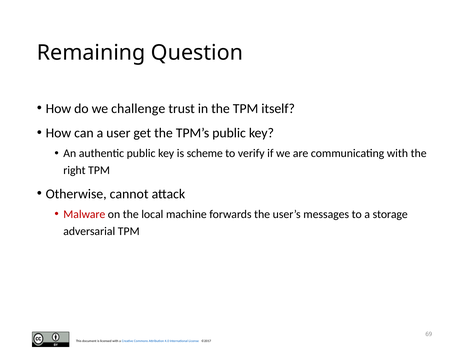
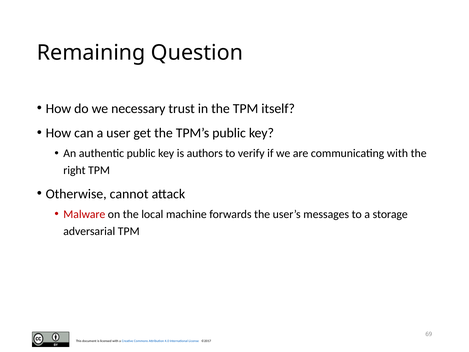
challenge: challenge -> necessary
scheme: scheme -> authors
